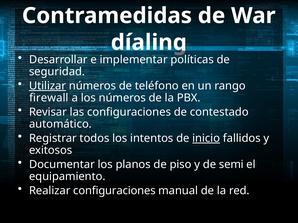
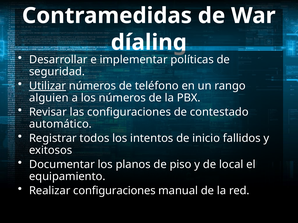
firewall: firewall -> alguien
inicio underline: present -> none
semi: semi -> local
